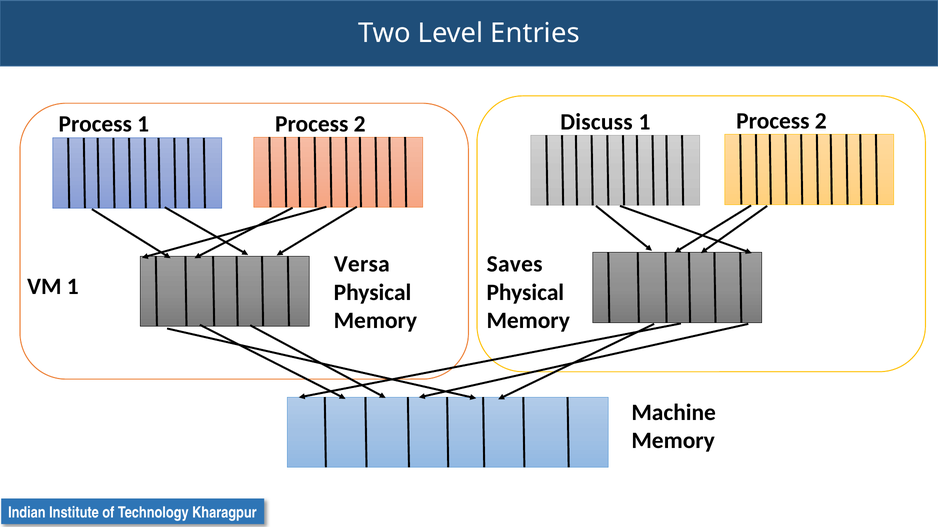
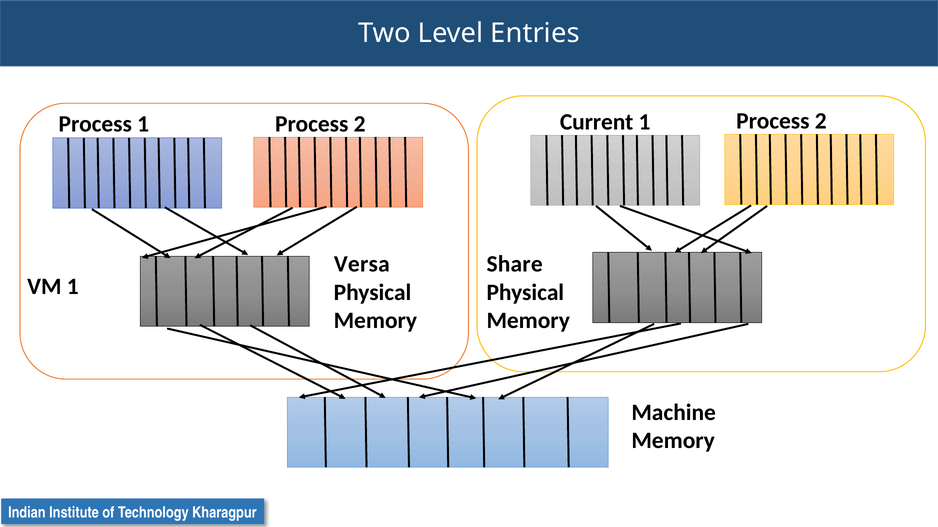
Discuss: Discuss -> Current
Saves: Saves -> Share
